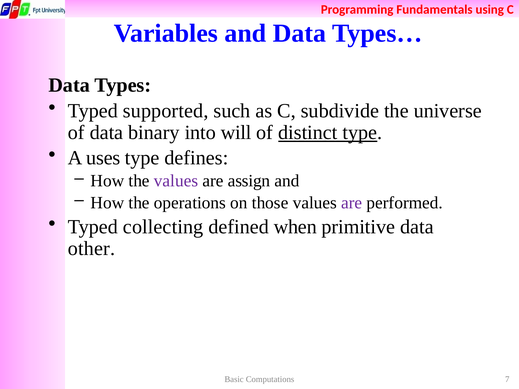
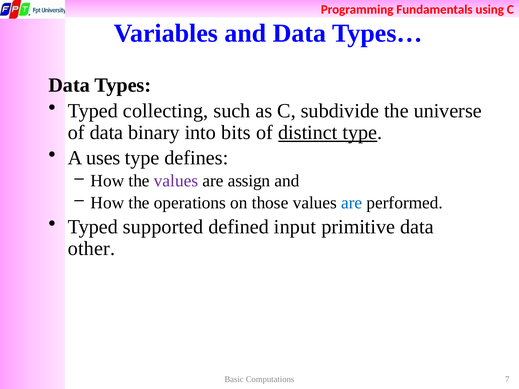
supported: supported -> collecting
will: will -> bits
are at (352, 203) colour: purple -> blue
collecting: collecting -> supported
when: when -> input
